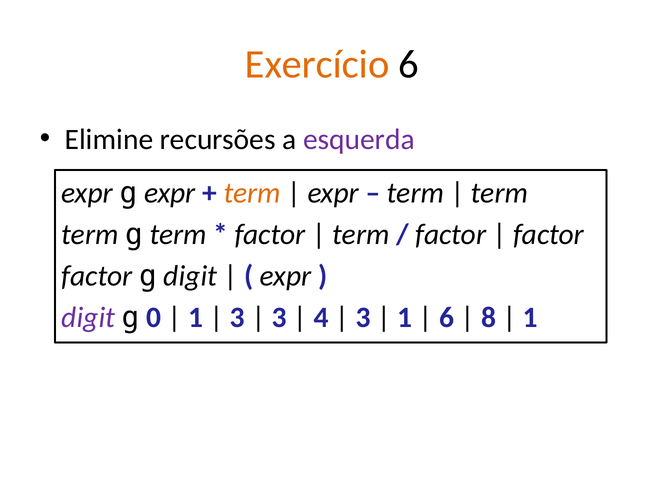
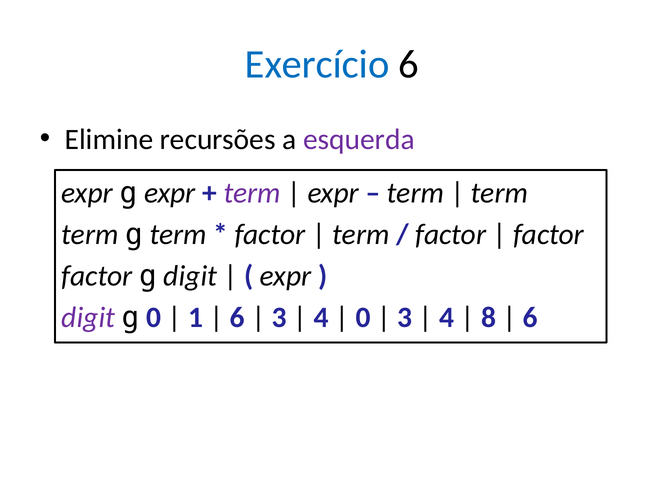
Exercício colour: orange -> blue
term at (252, 193) colour: orange -> purple
3 at (237, 317): 3 -> 6
3 at (363, 317): 3 -> 0
1 at (405, 317): 1 -> 3
6 at (447, 317): 6 -> 4
1 at (530, 317): 1 -> 6
